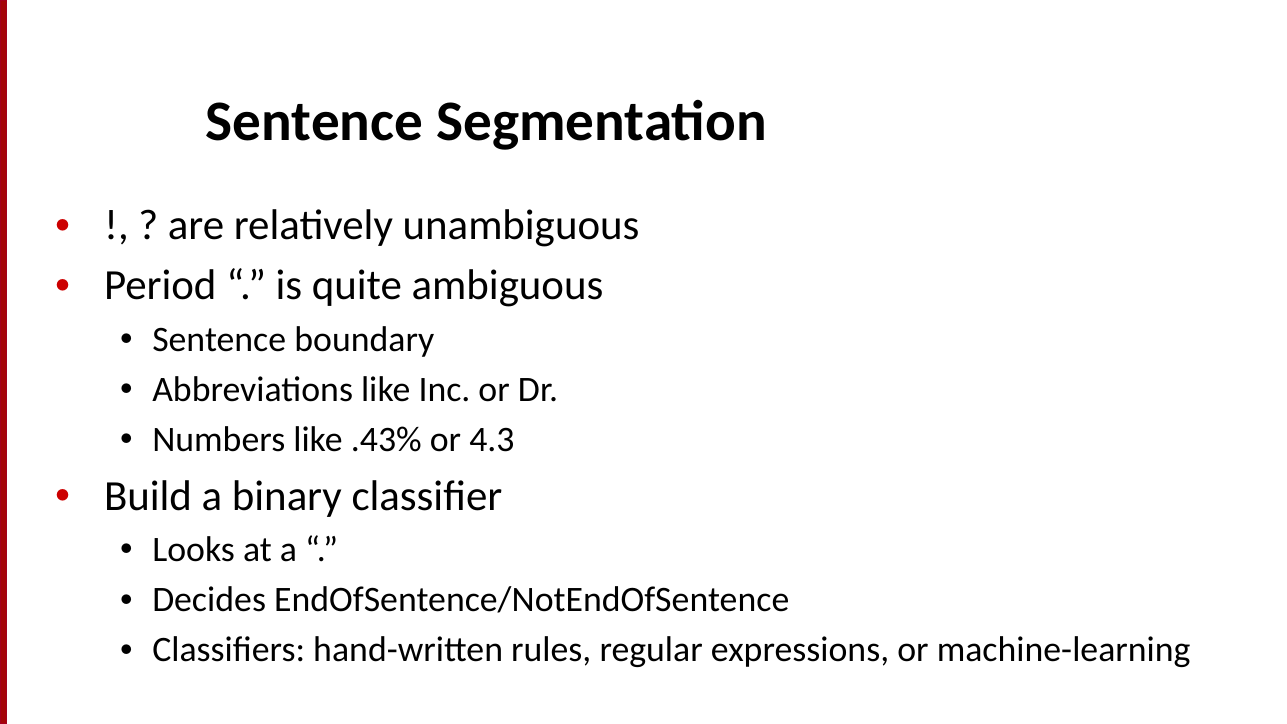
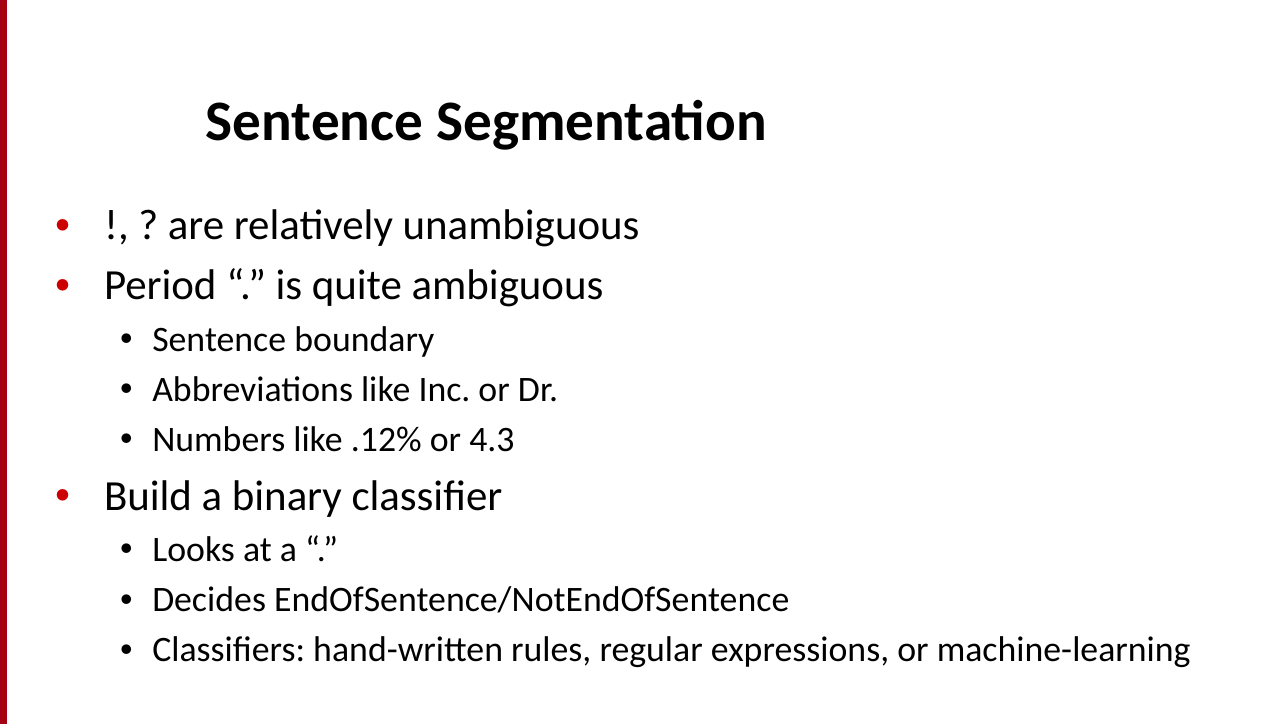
.43%: .43% -> .12%
